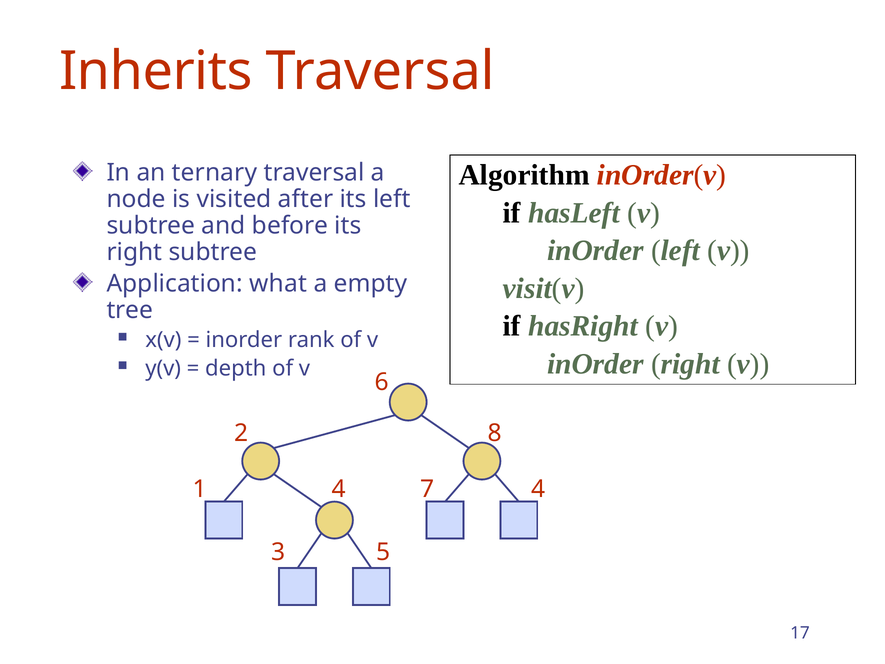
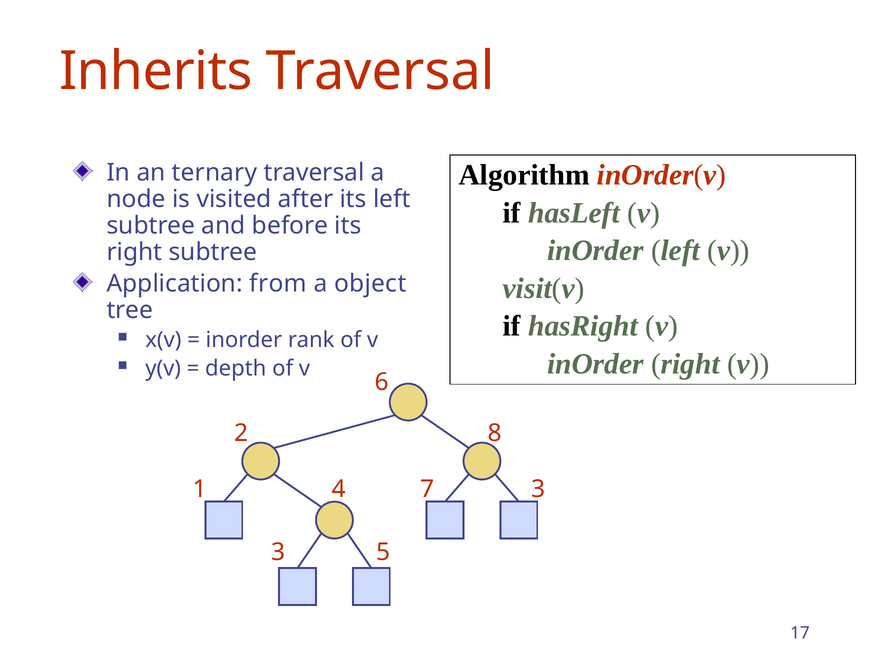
what: what -> from
empty: empty -> object
7 4: 4 -> 3
